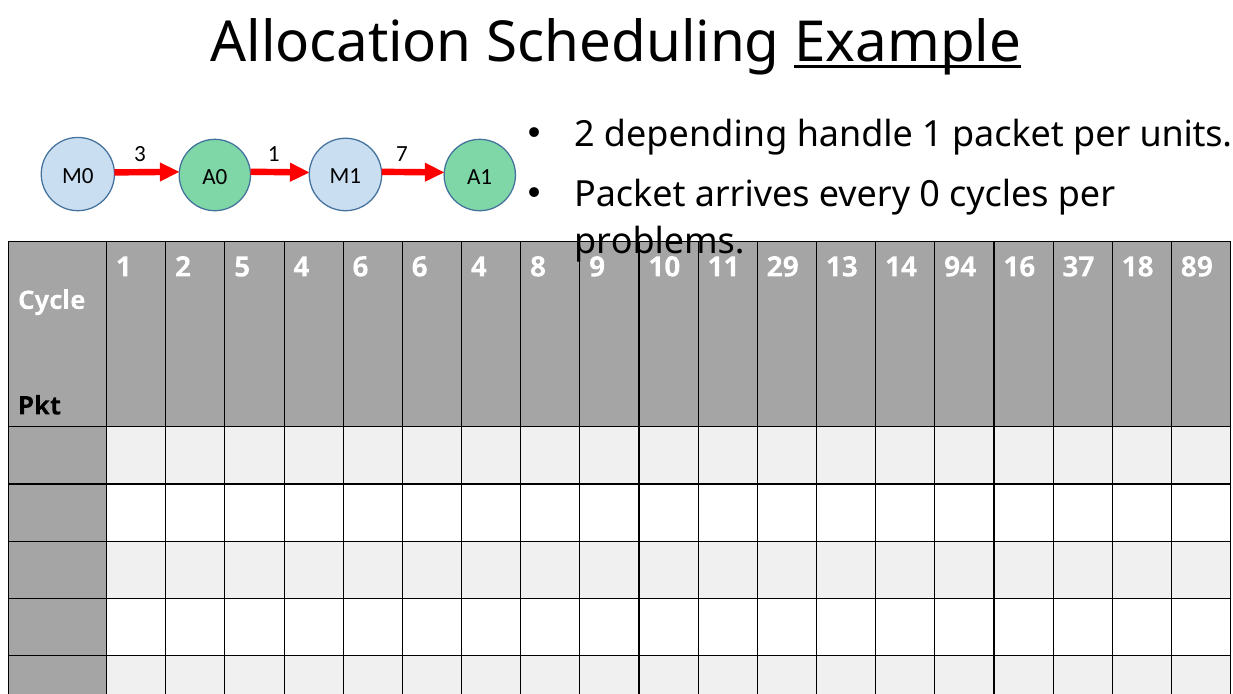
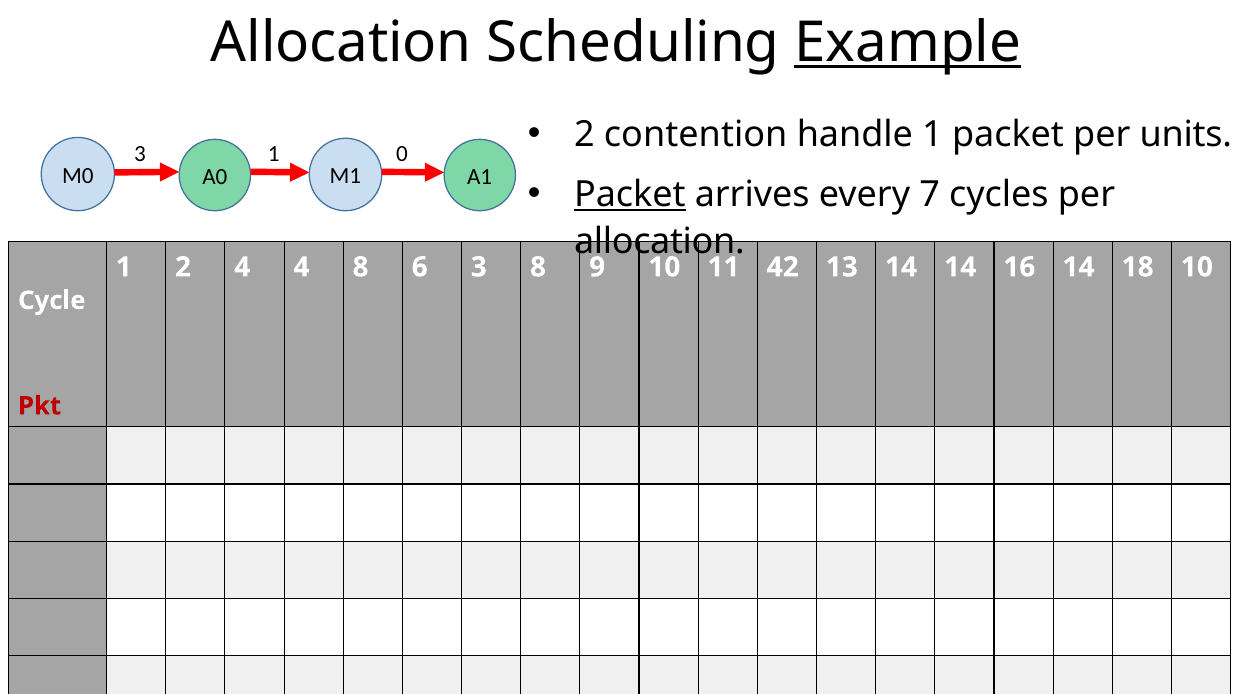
depending: depending -> contention
7: 7 -> 0
Packet at (630, 194) underline: none -> present
0: 0 -> 7
problems at (659, 242): problems -> allocation
2 5: 5 -> 4
4 6: 6 -> 8
6 4: 4 -> 3
29: 29 -> 42
14 94: 94 -> 14
16 37: 37 -> 14
18 89: 89 -> 10
Pkt colour: black -> red
